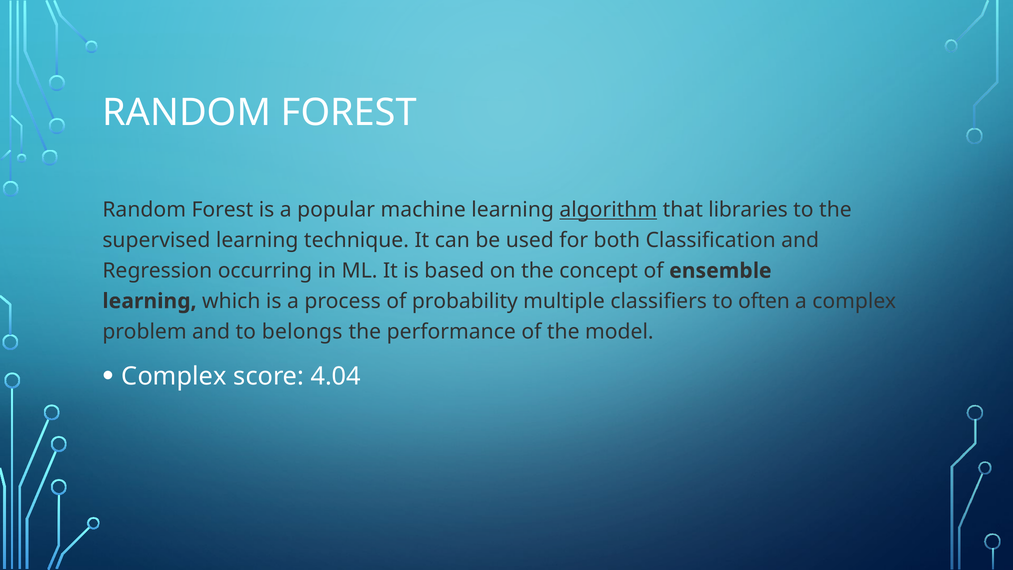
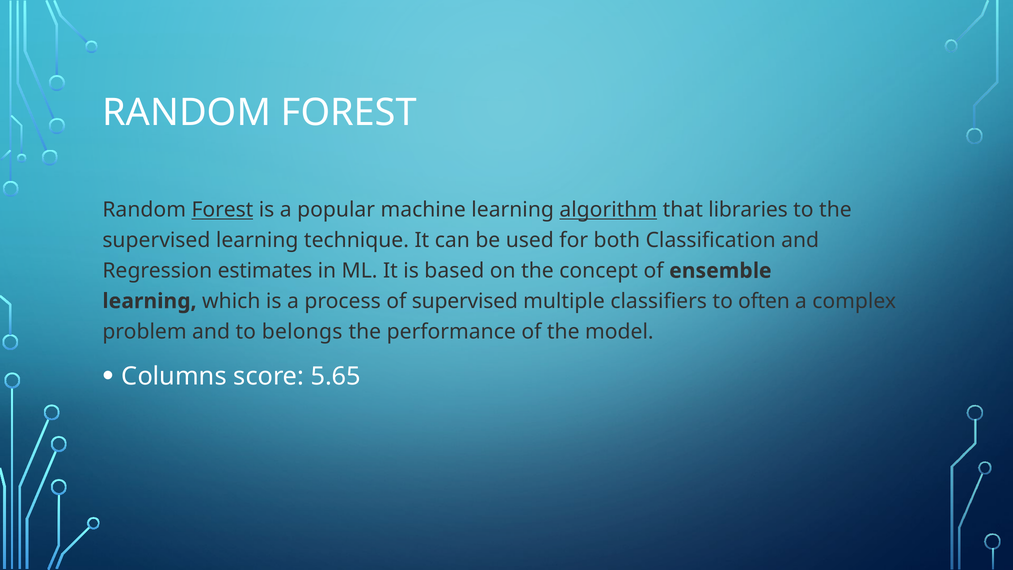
Forest at (222, 210) underline: none -> present
occurring: occurring -> estimates
of probability: probability -> supervised
Complex at (174, 376): Complex -> Columns
4.04: 4.04 -> 5.65
